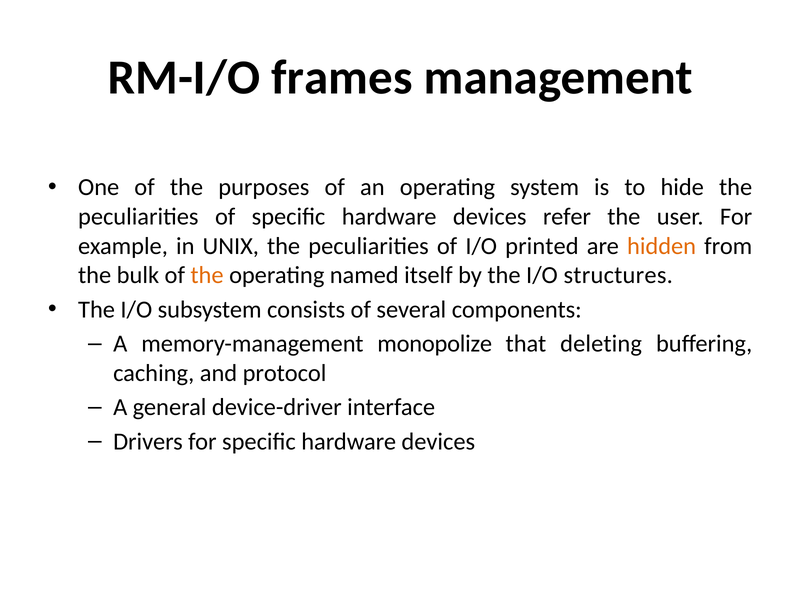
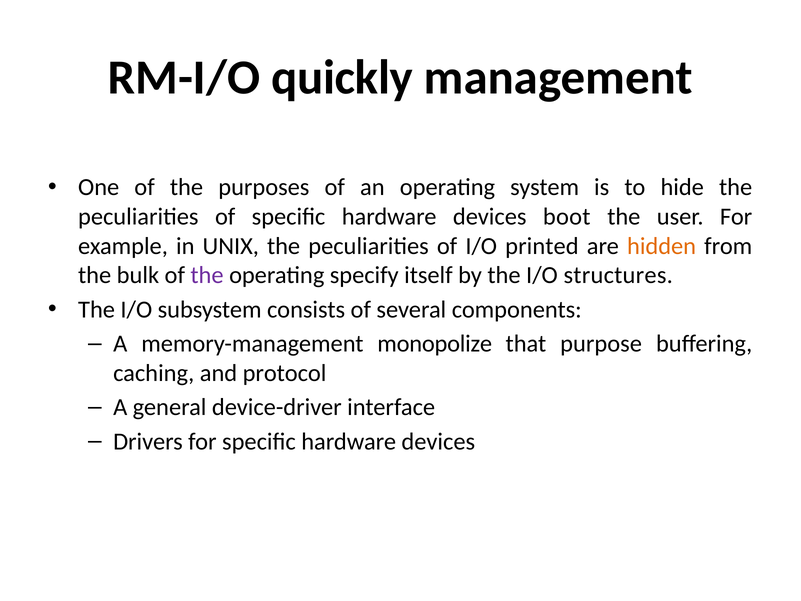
frames: frames -> quickly
refer: refer -> boot
the at (207, 275) colour: orange -> purple
named: named -> specify
deleting: deleting -> purpose
